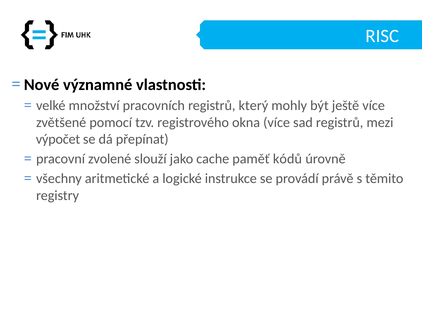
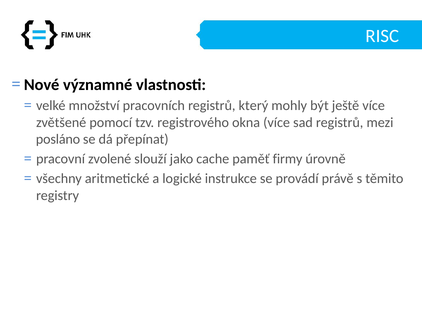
výpočet: výpočet -> posláno
kódů: kódů -> firmy
